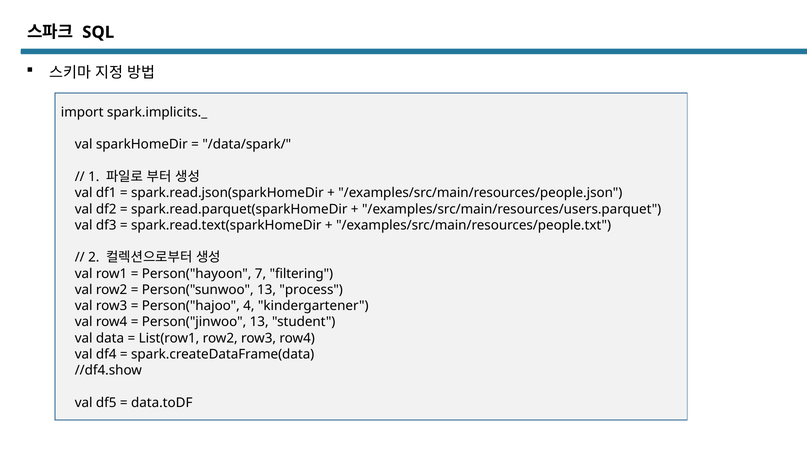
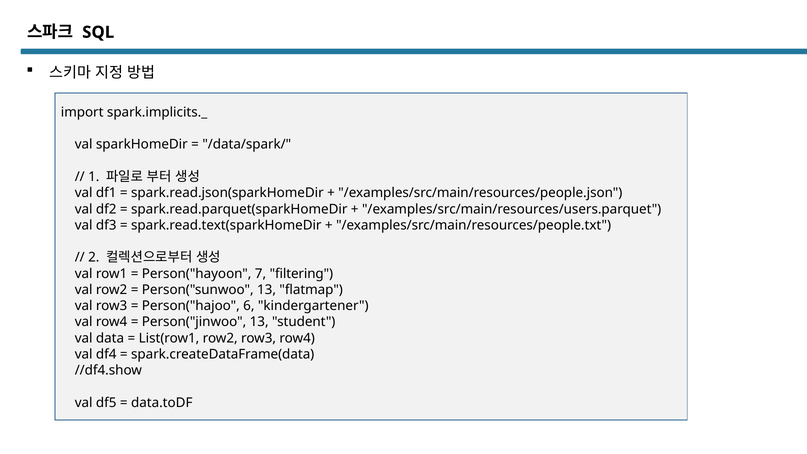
process: process -> flatmap
4: 4 -> 6
